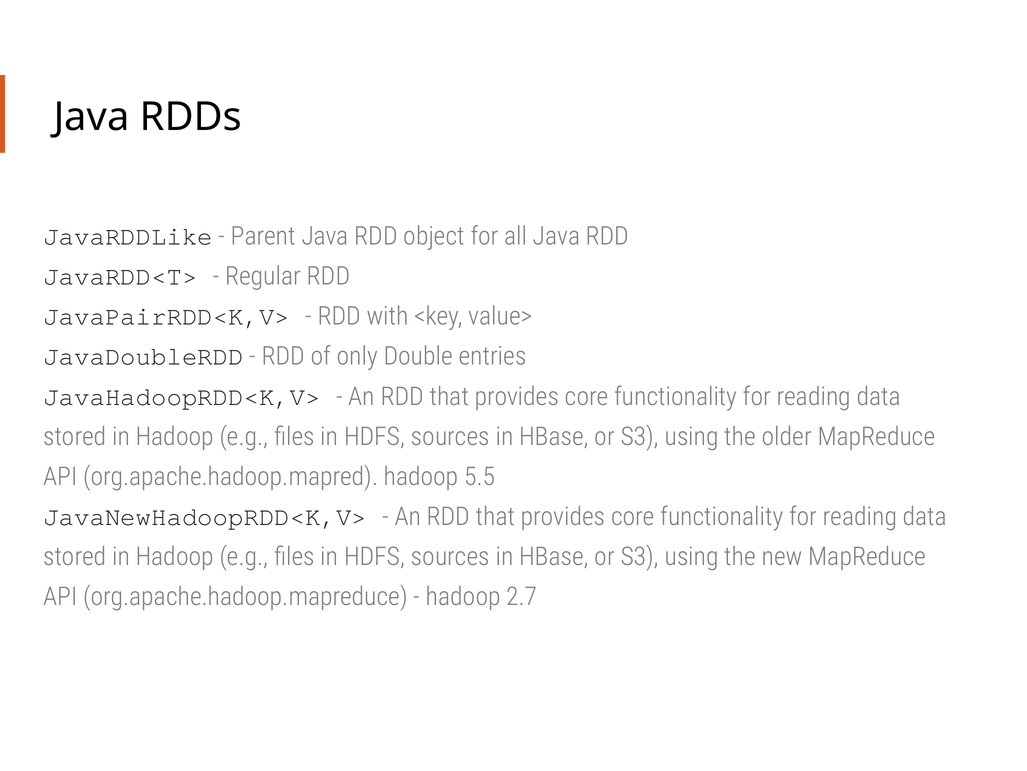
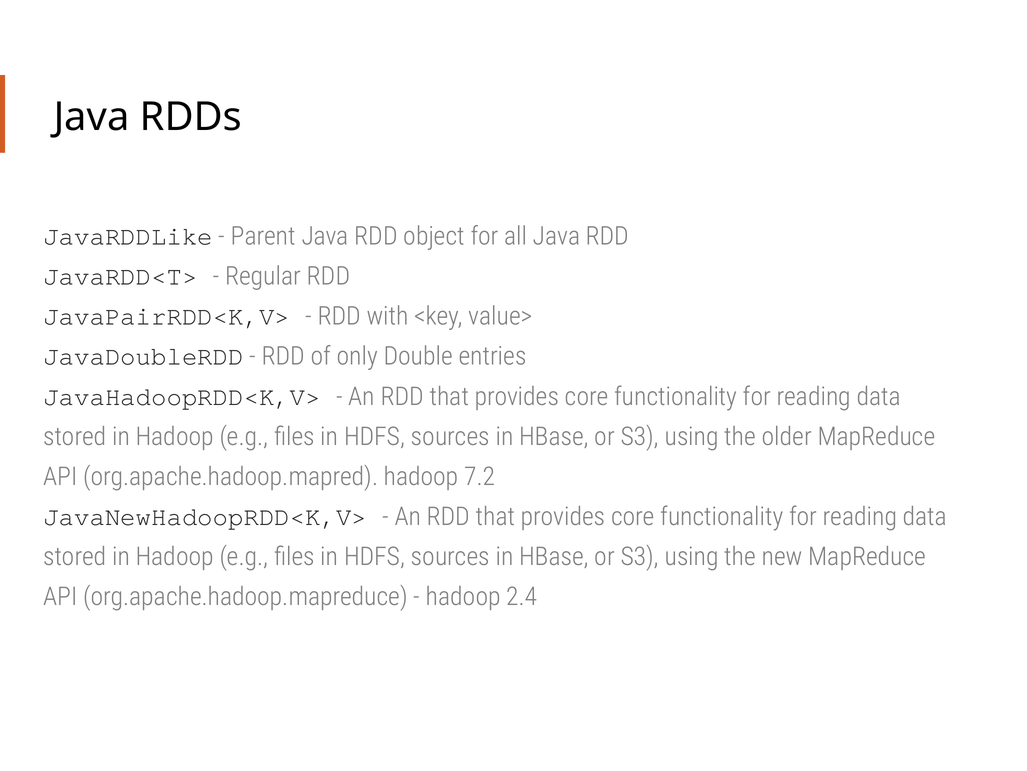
5.5: 5.5 -> 7.2
2.7: 2.7 -> 2.4
